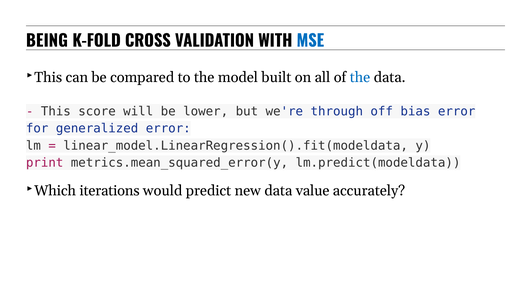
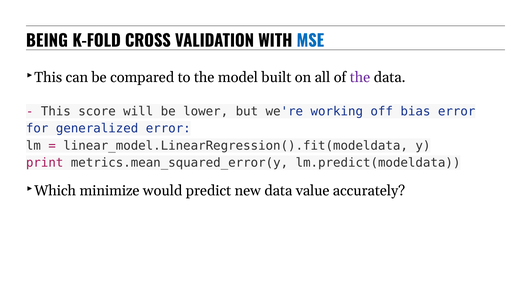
the at (360, 77) colour: blue -> purple
through: through -> working
iterations: iterations -> minimize
